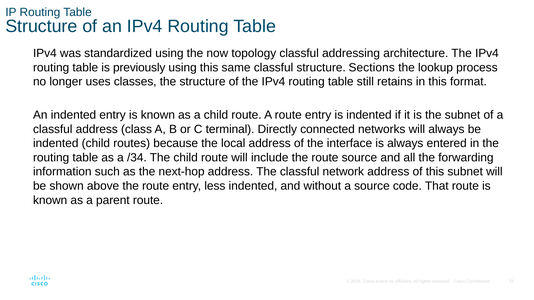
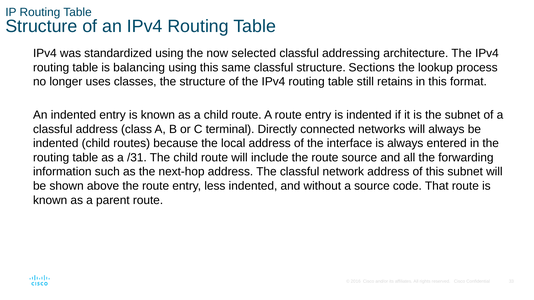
topology: topology -> selected
previously: previously -> balancing
/34: /34 -> /31
